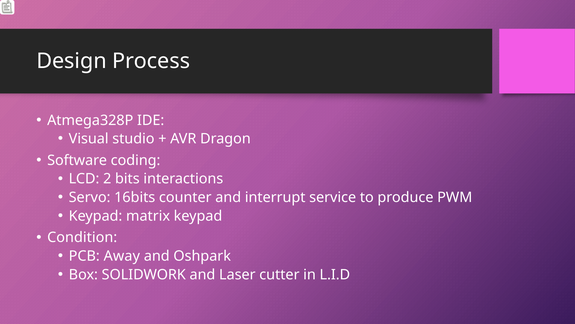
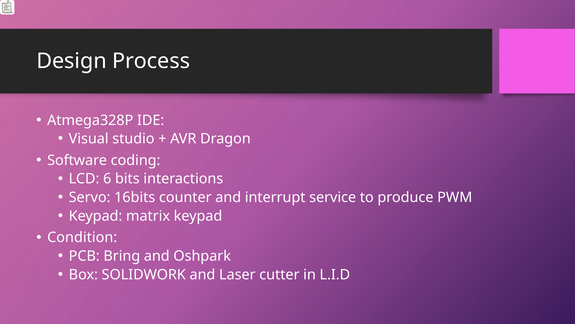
2: 2 -> 6
Away: Away -> Bring
